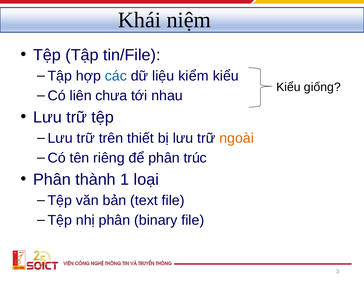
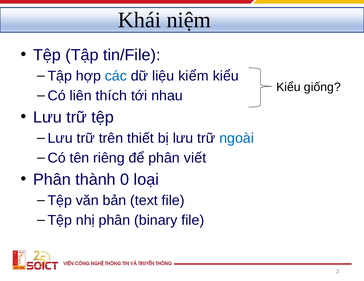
chưa: chưa -> thích
ngoài colour: orange -> blue
trúc: trúc -> viết
1: 1 -> 0
